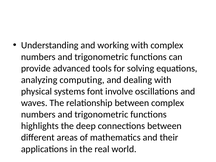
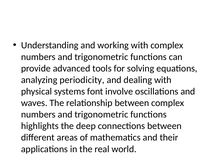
computing: computing -> periodicity
